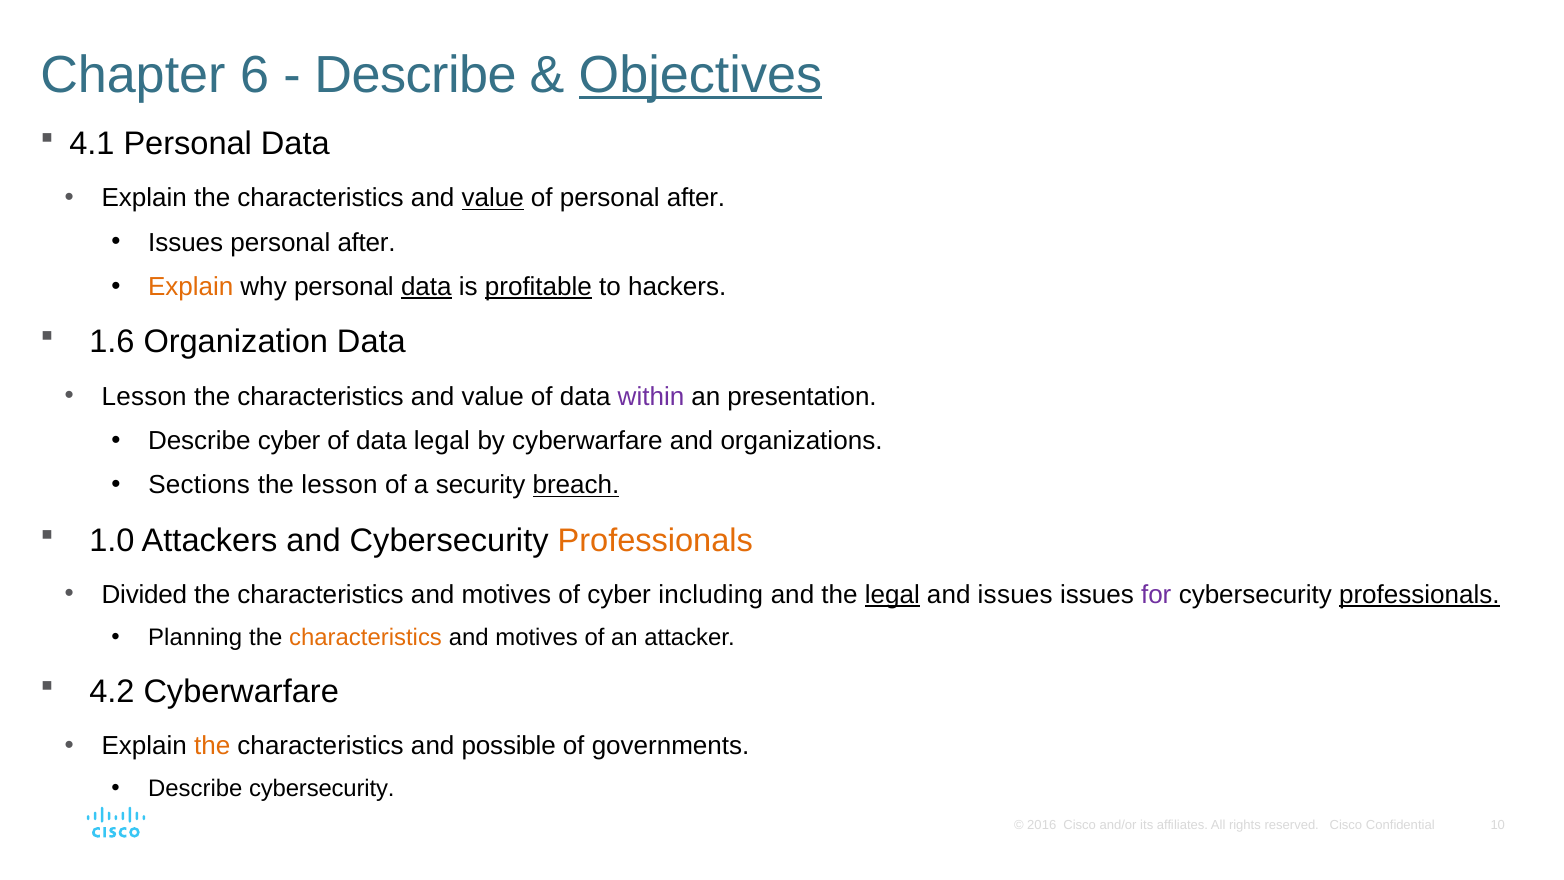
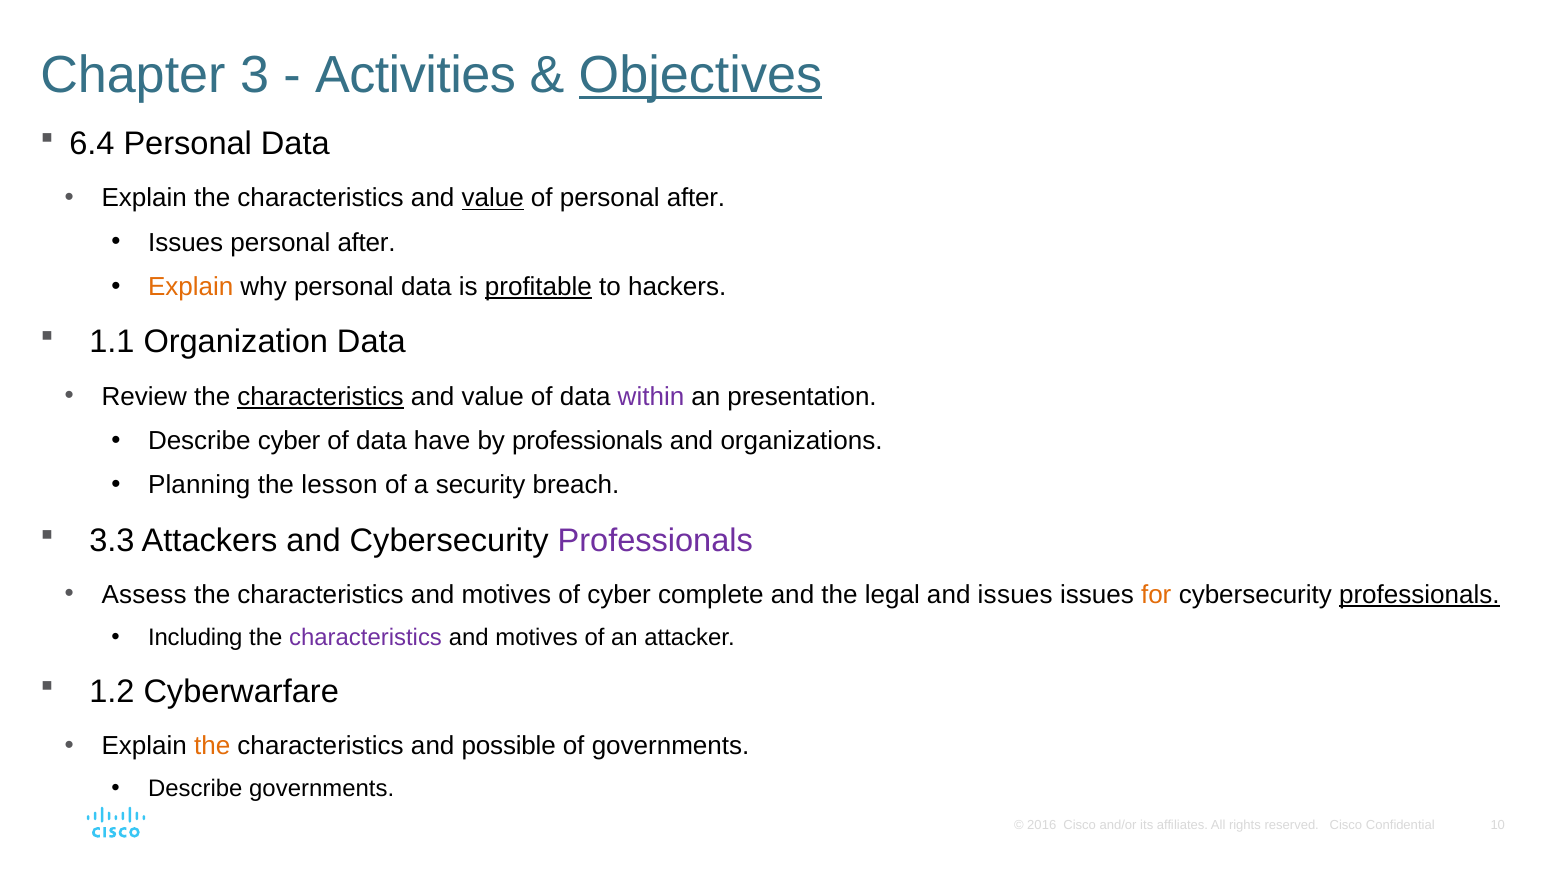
6: 6 -> 3
Describe at (415, 75): Describe -> Activities
4.1: 4.1 -> 6.4
data at (426, 287) underline: present -> none
1.6: 1.6 -> 1.1
Lesson at (144, 396): Lesson -> Review
characteristics at (321, 396) underline: none -> present
data legal: legal -> have
by cyberwarfare: cyberwarfare -> professionals
Sections: Sections -> Planning
breach underline: present -> none
1.0: 1.0 -> 3.3
Professionals at (655, 540) colour: orange -> purple
Divided: Divided -> Assess
including: including -> complete
legal at (892, 595) underline: present -> none
for colour: purple -> orange
Planning: Planning -> Including
characteristics at (366, 638) colour: orange -> purple
4.2: 4.2 -> 1.2
Describe cybersecurity: cybersecurity -> governments
